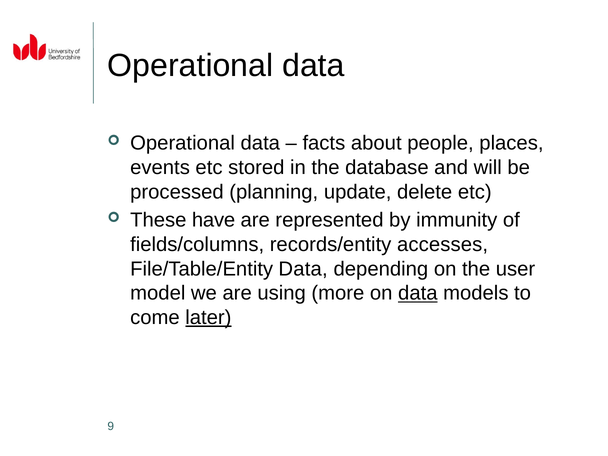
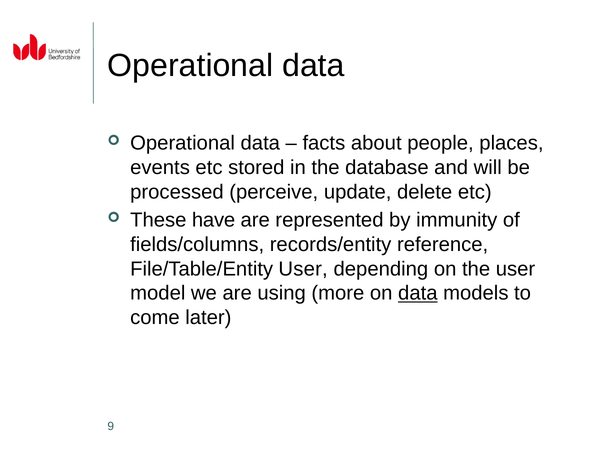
planning: planning -> perceive
accesses: accesses -> reference
File/Table/Entity Data: Data -> User
later underline: present -> none
